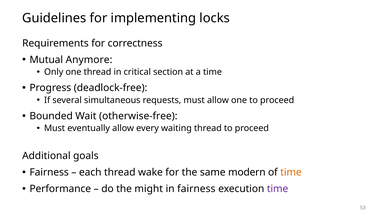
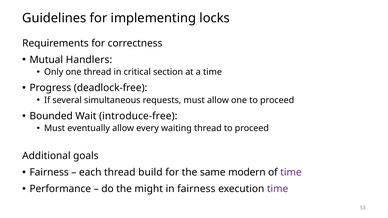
Anymore: Anymore -> Handlers
otherwise-free: otherwise-free -> introduce-free
wake: wake -> build
time at (291, 173) colour: orange -> purple
